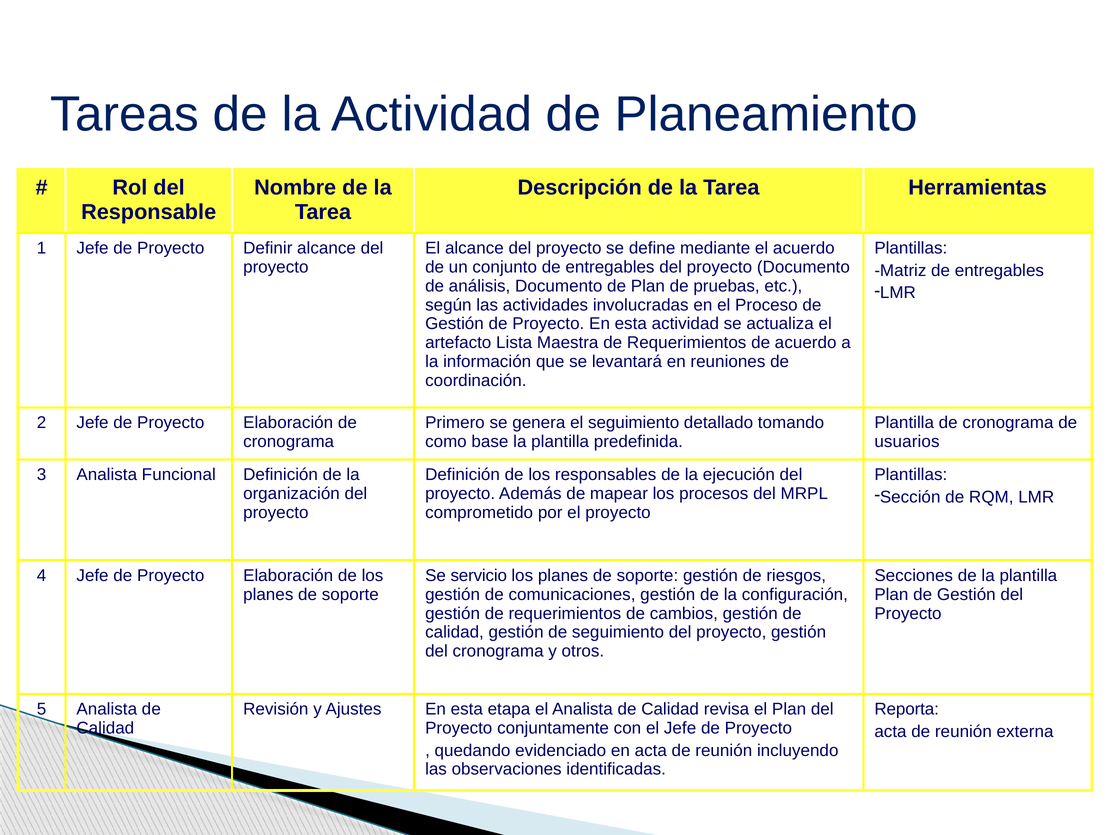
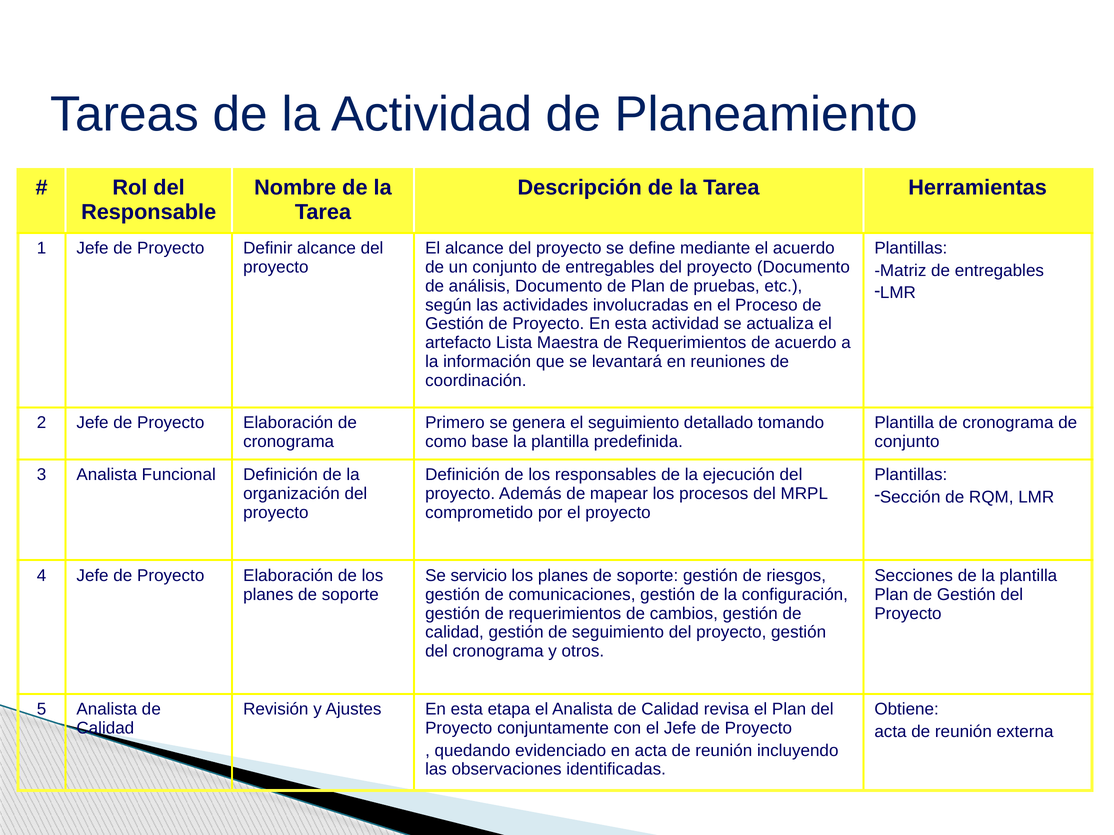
usuarios at (907, 442): usuarios -> conjunto
Reporta: Reporta -> Obtiene
